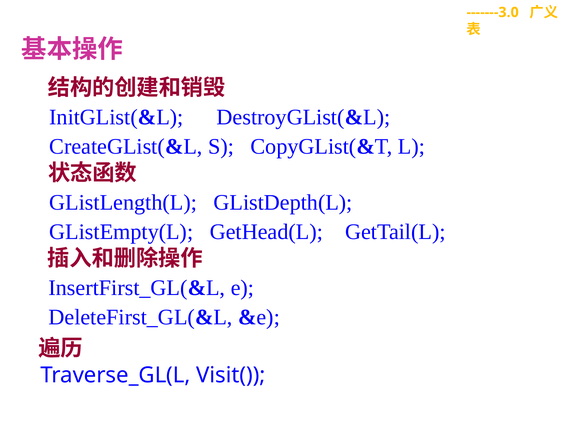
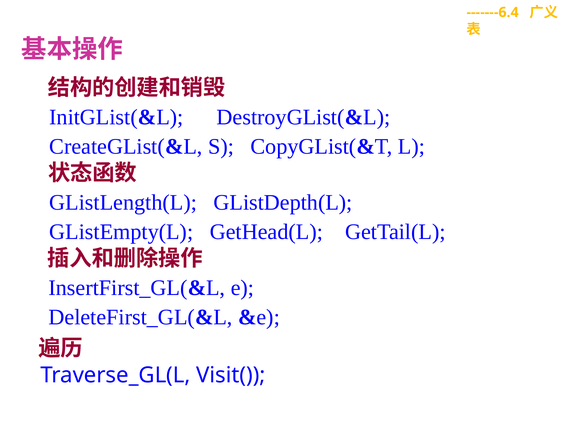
-------3.0: -------3.0 -> -------6.4
